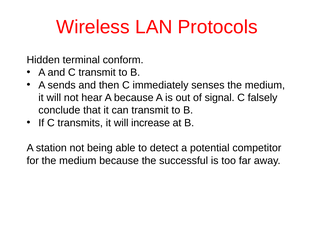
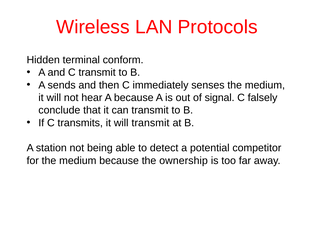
will increase: increase -> transmit
successful: successful -> ownership
